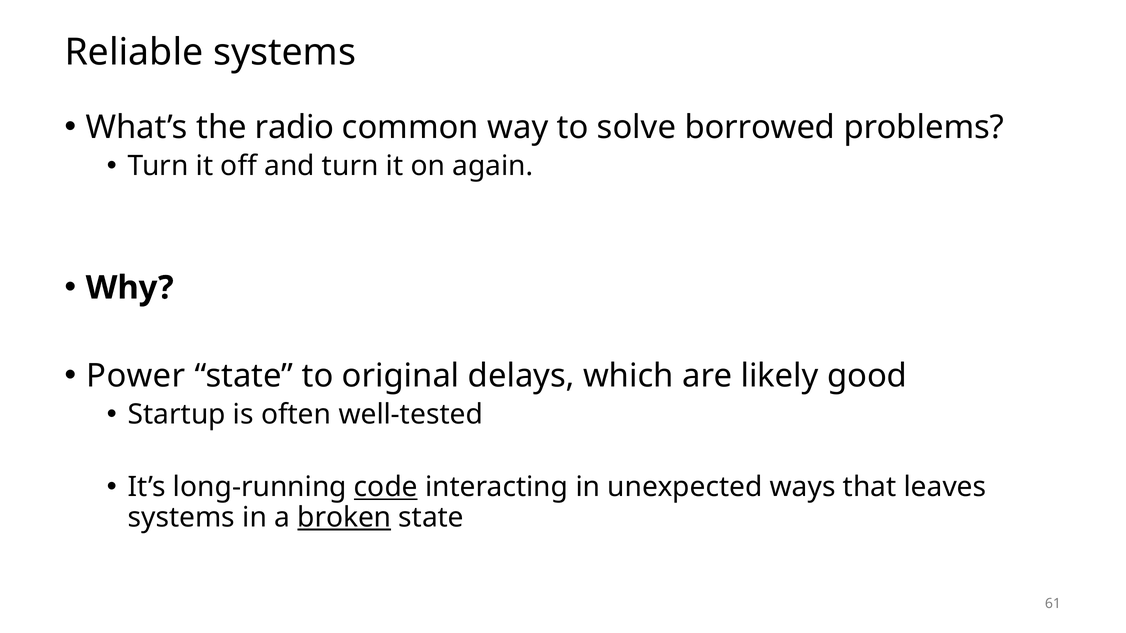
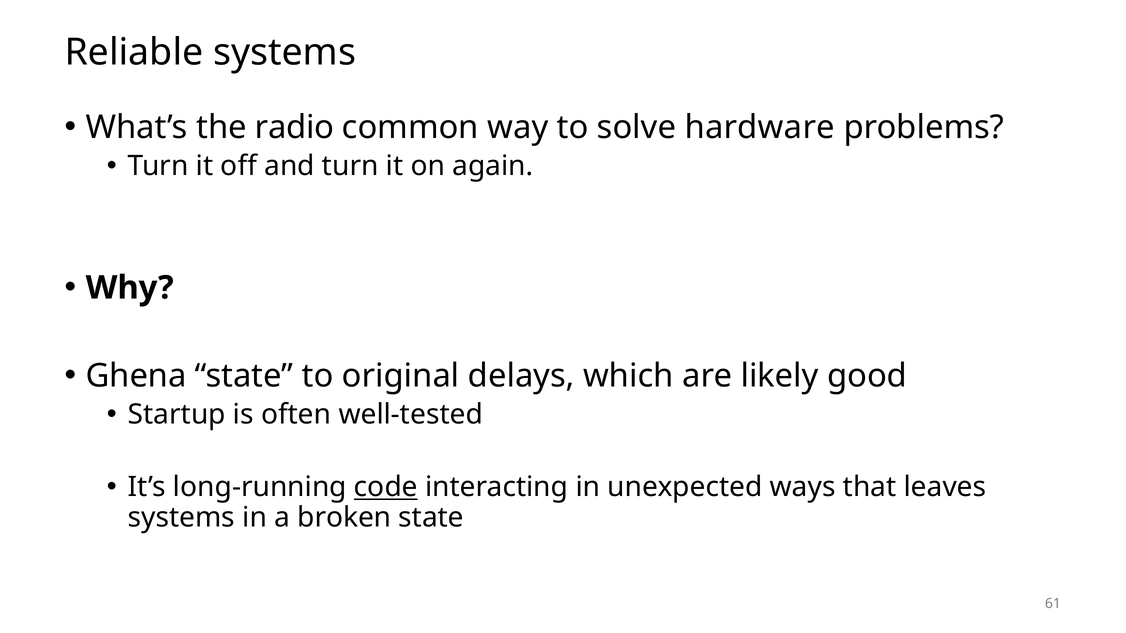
borrowed: borrowed -> hardware
Power: Power -> Ghena
broken underline: present -> none
